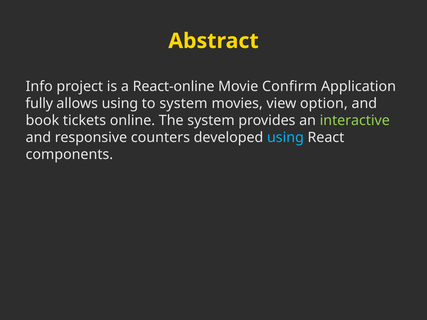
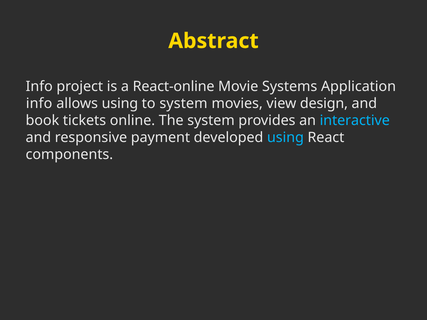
Confirm: Confirm -> Systems
fully at (39, 103): fully -> info
option: option -> design
interactive colour: light green -> light blue
counters: counters -> payment
